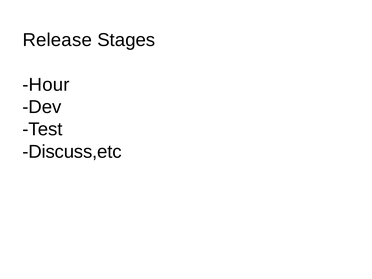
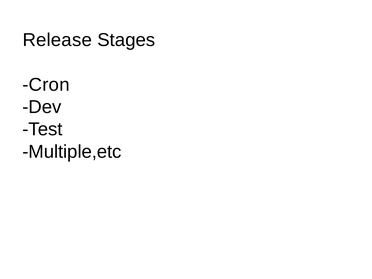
Hour: Hour -> Cron
Discuss,etc: Discuss,etc -> Multiple,etc
